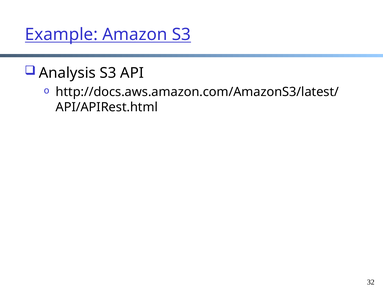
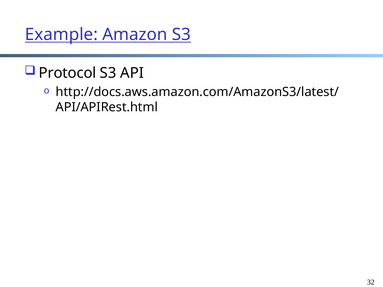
Analysis: Analysis -> Protocol
